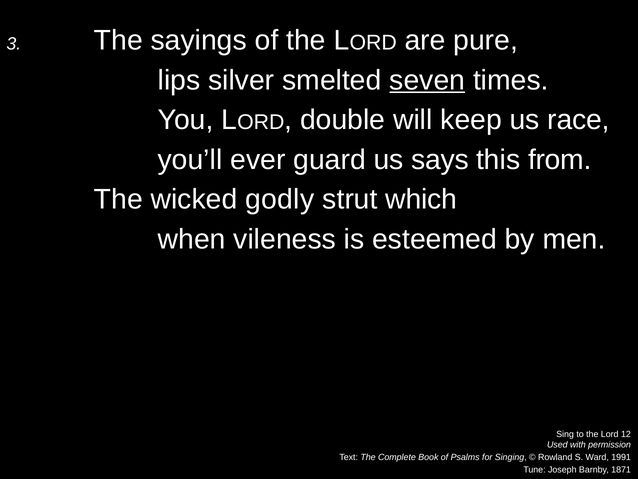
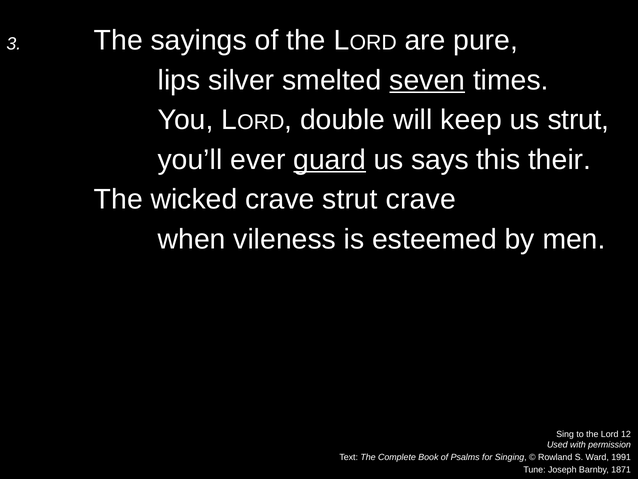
us race: race -> strut
guard underline: none -> present
from: from -> their
wicked godly: godly -> crave
strut which: which -> crave
